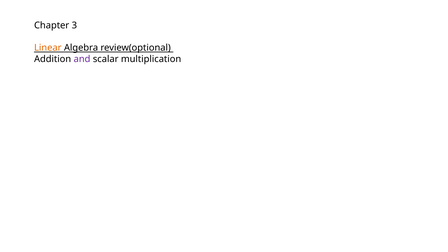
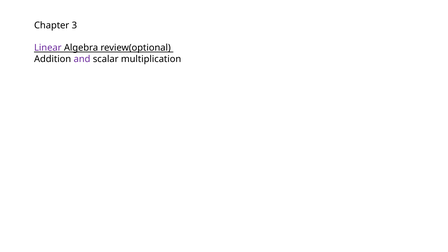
Linear colour: orange -> purple
